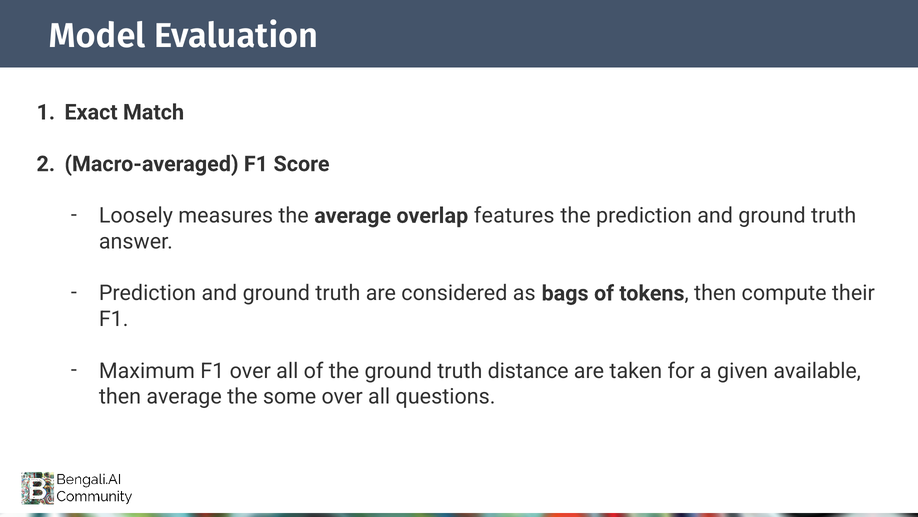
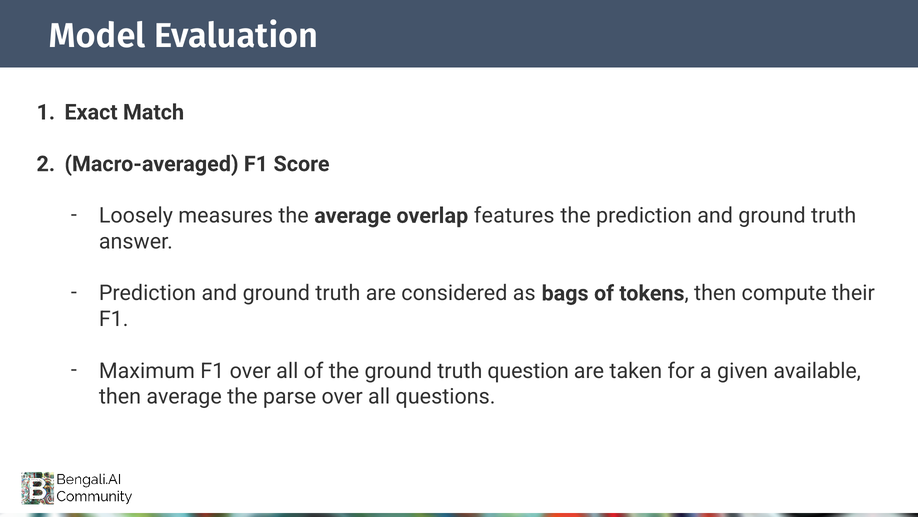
distance: distance -> question
some: some -> parse
